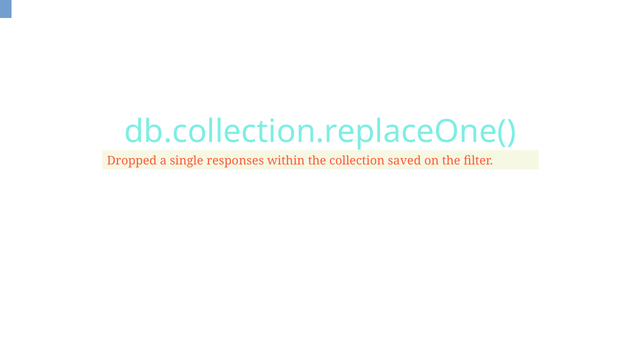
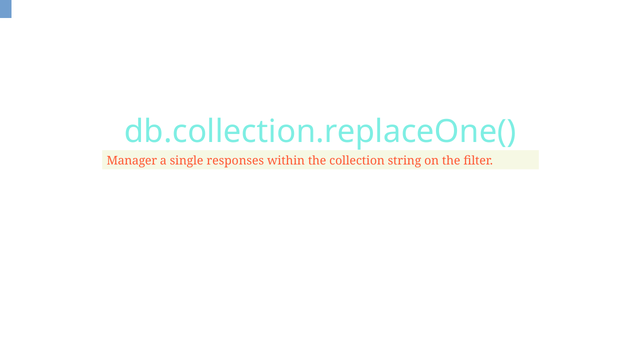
Dropped: Dropped -> Manager
saved: saved -> string
